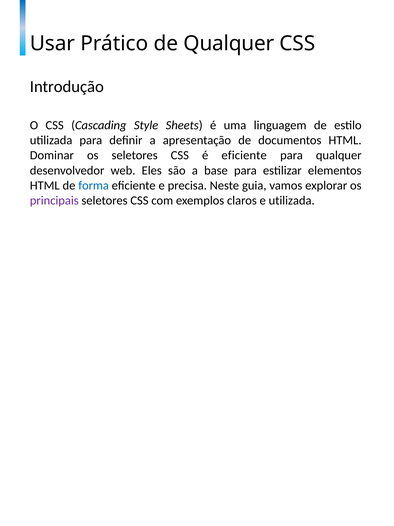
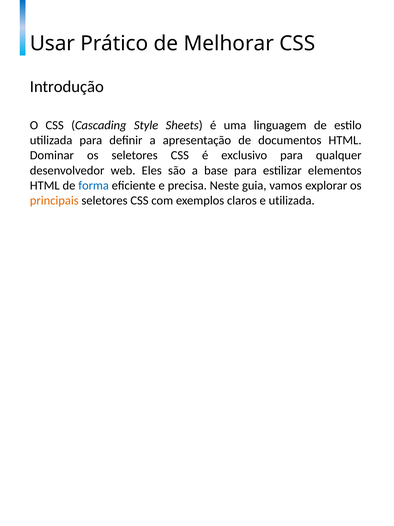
de Qualquer: Qualquer -> Melhorar
é eficiente: eficiente -> exclusivo
principais colour: purple -> orange
